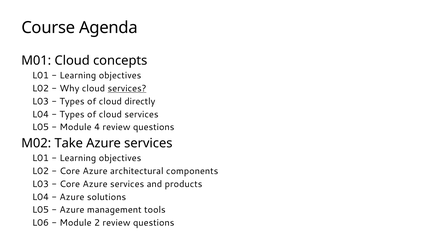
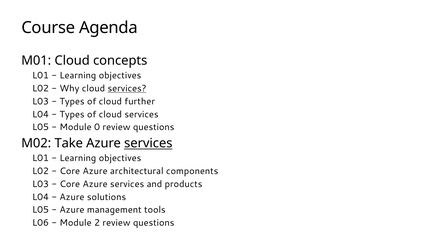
directly: directly -> further
4: 4 -> 0
services at (148, 143) underline: none -> present
